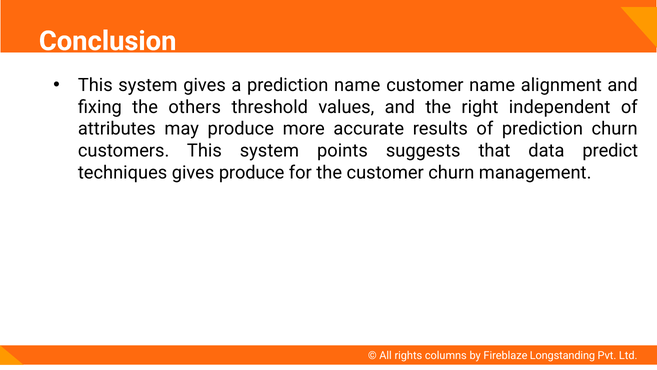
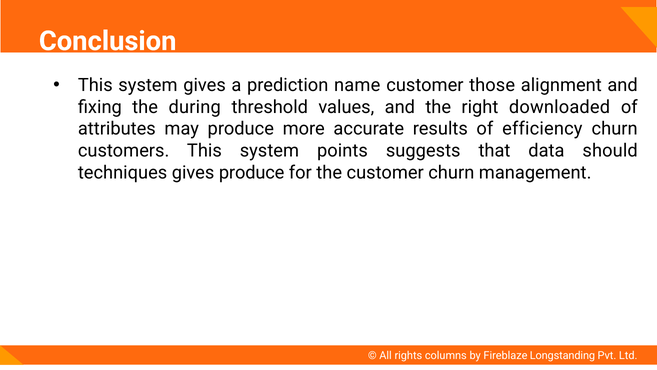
customer name: name -> those
others: others -> during
independent: independent -> downloaded
of prediction: prediction -> efficiency
predict: predict -> should
